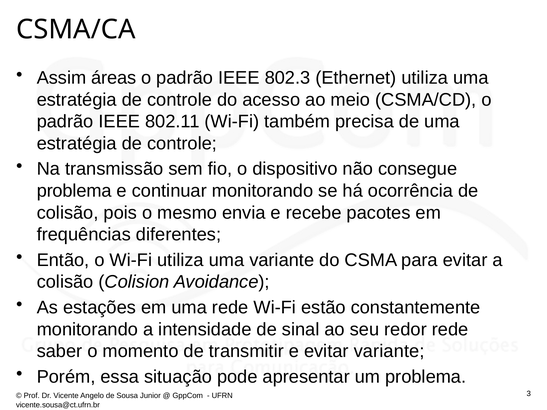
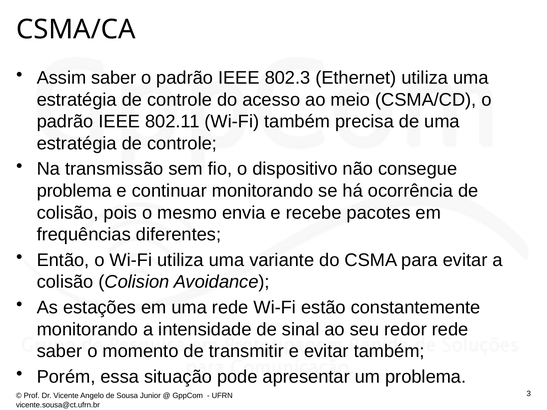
Assim áreas: áreas -> saber
evitar variante: variante -> também
